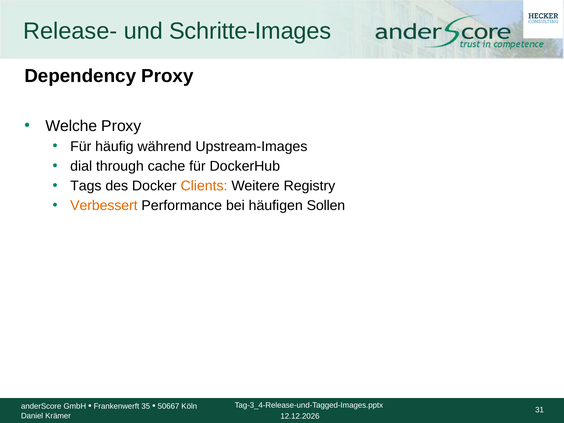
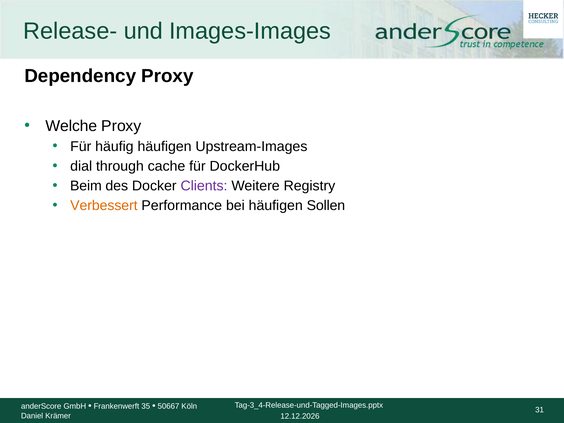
Schritte-Images: Schritte-Images -> Images-Images
häufig während: während -> häufigen
Tags: Tags -> Beim
Clients colour: orange -> purple
